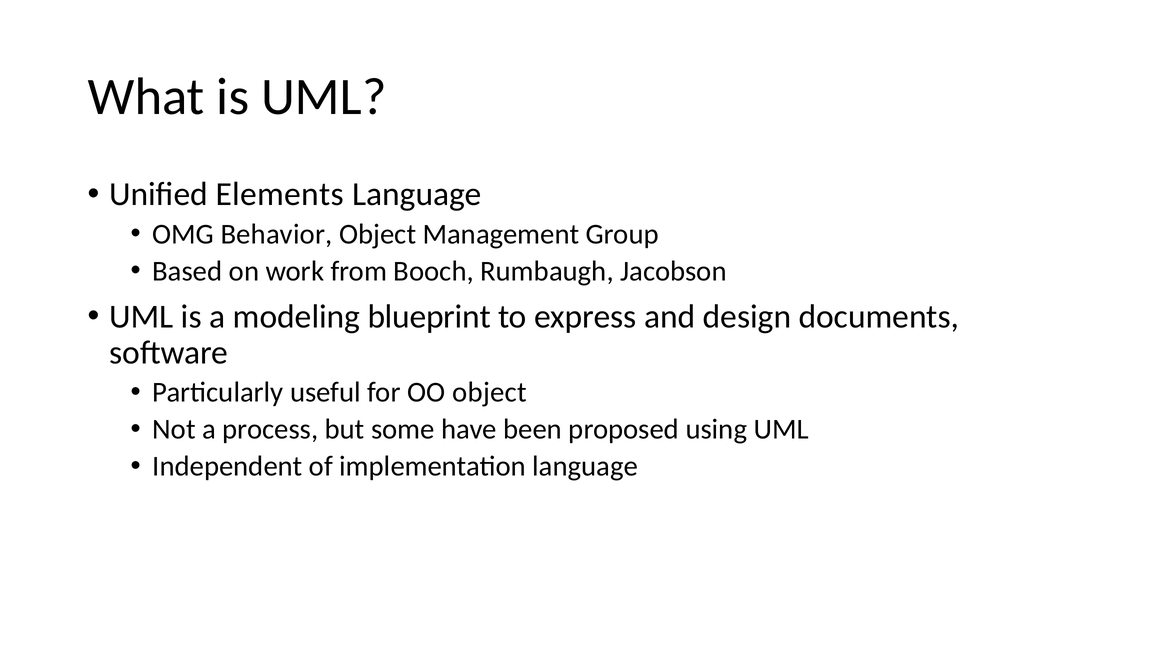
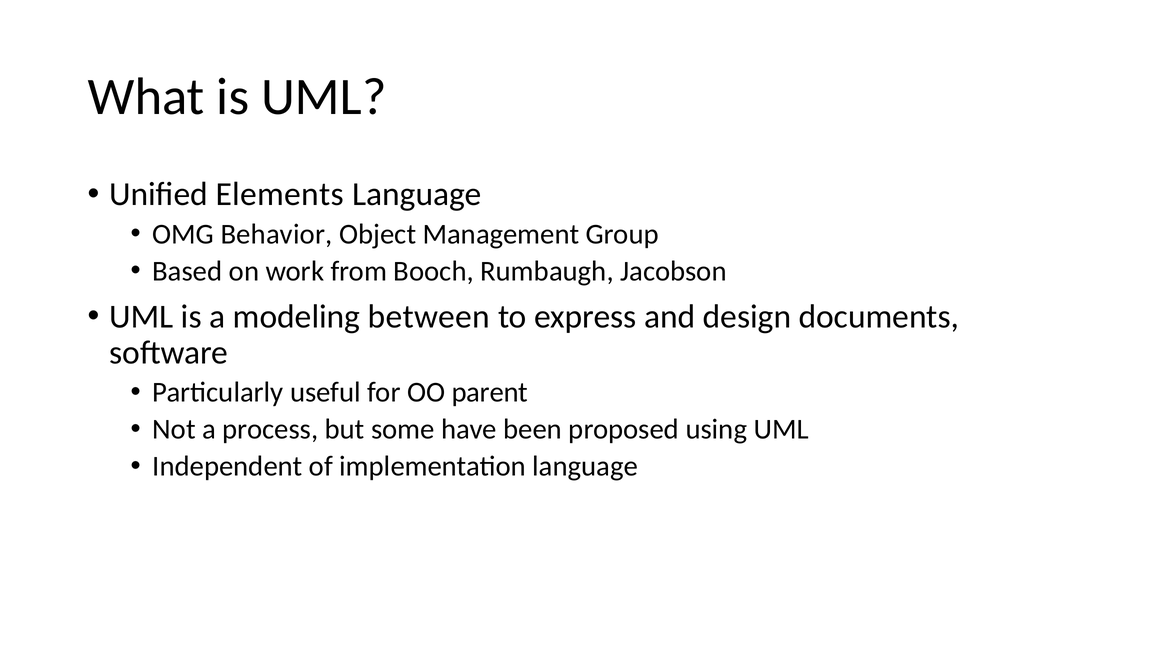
blueprint: blueprint -> between
OO object: object -> parent
